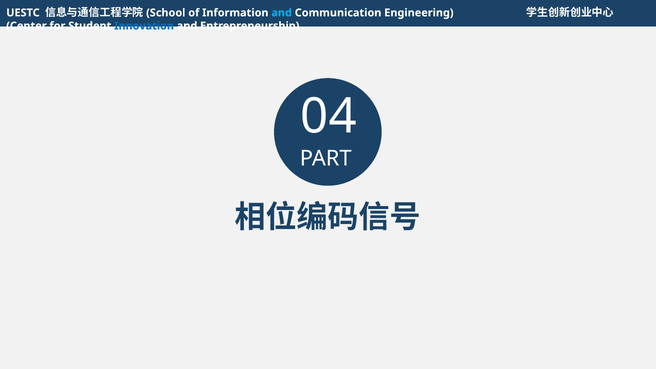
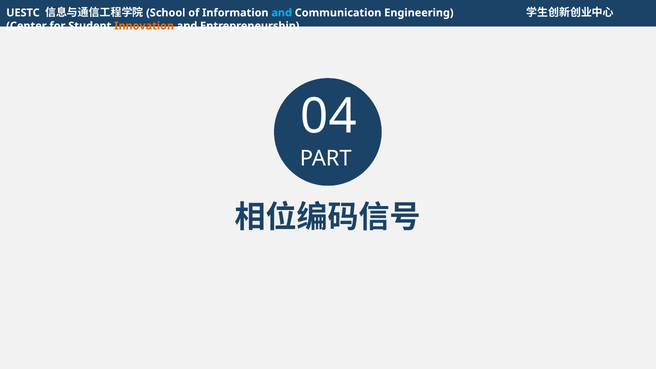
Innovation colour: blue -> orange
